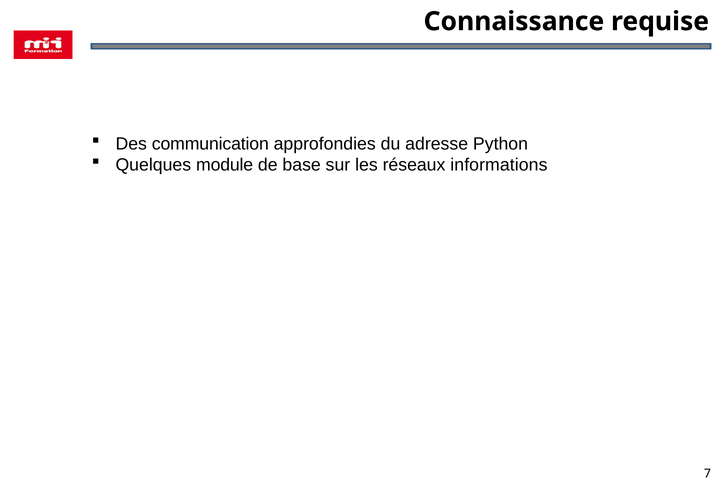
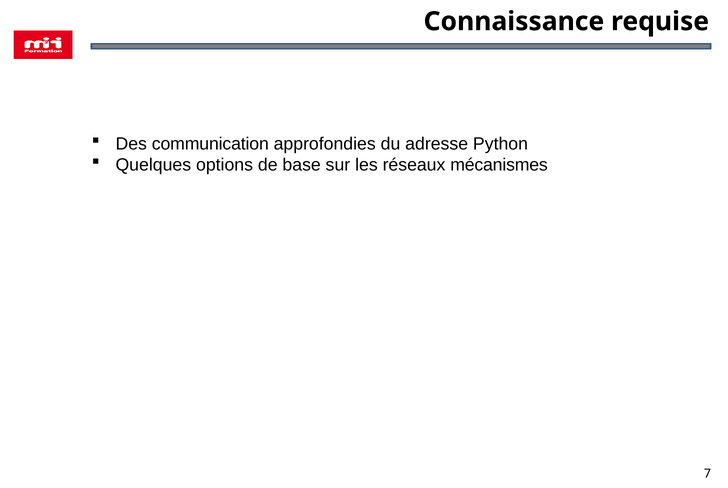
module: module -> options
informations: informations -> mécanismes
